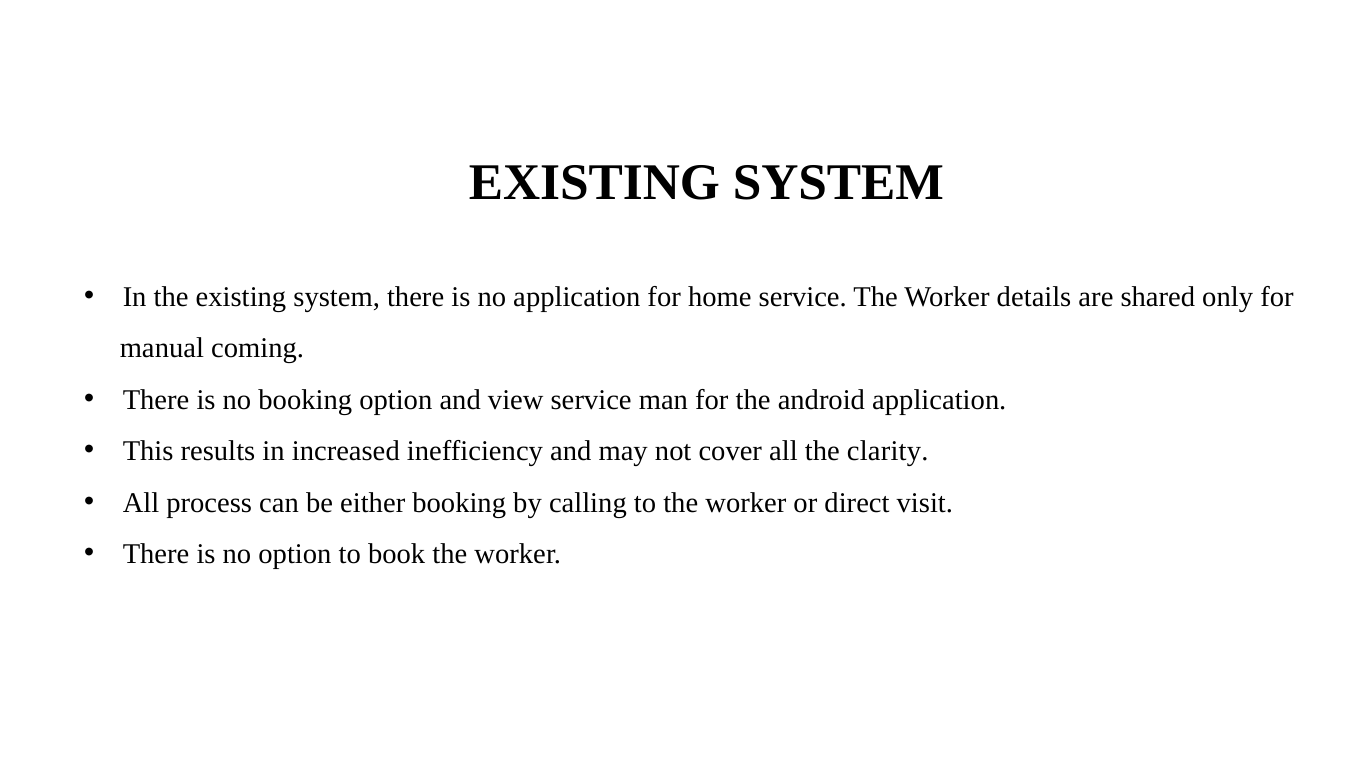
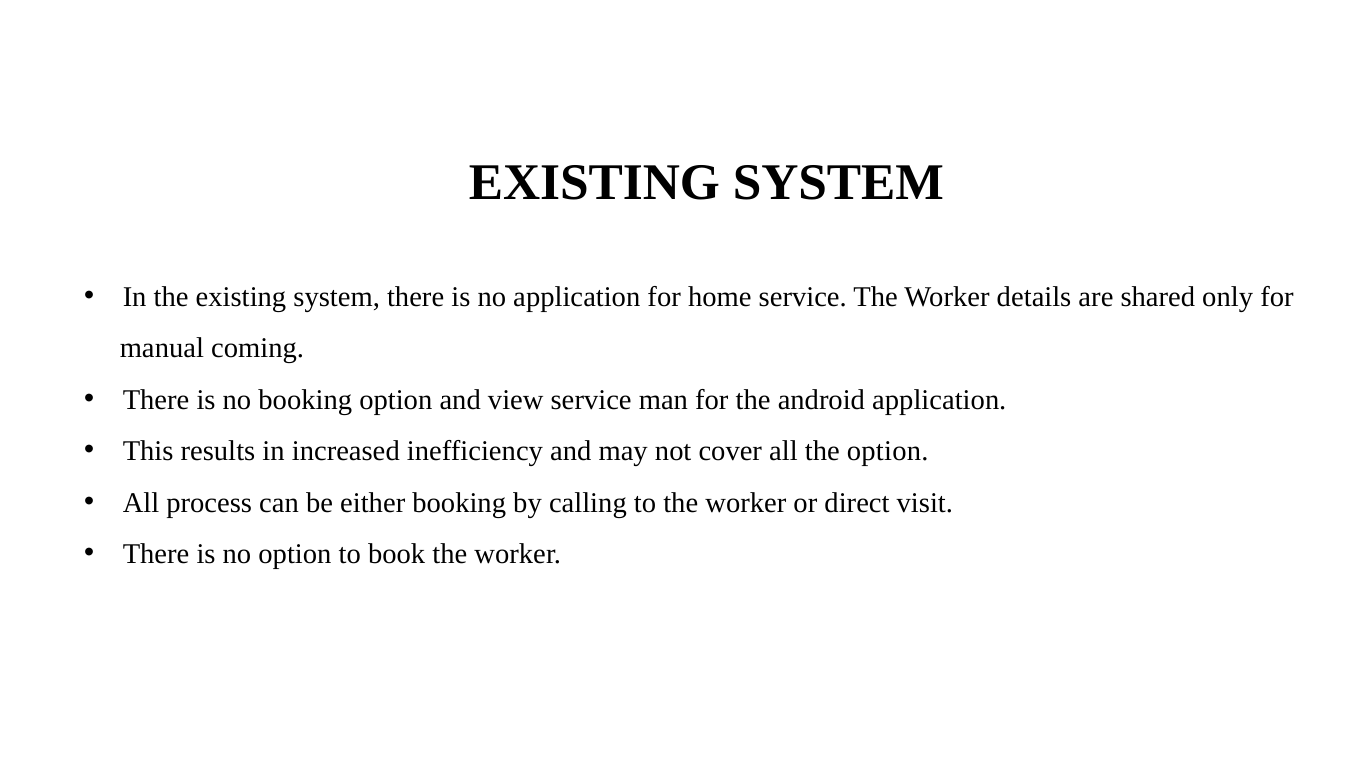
the clarity: clarity -> option
